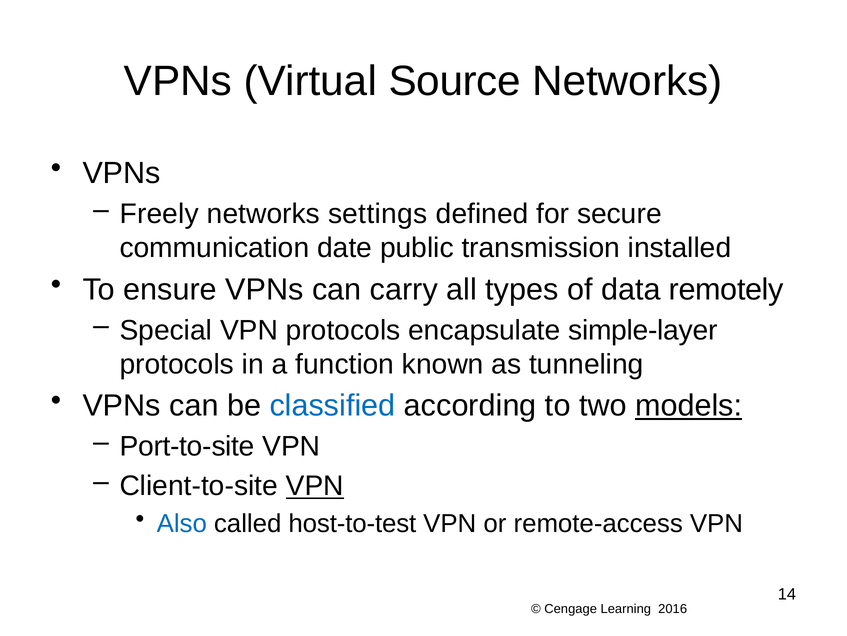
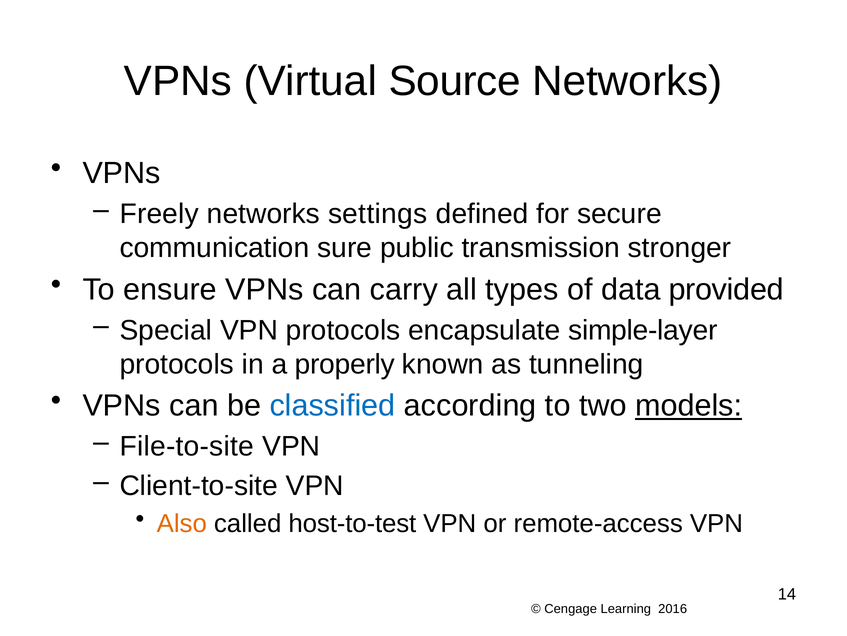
date: date -> sure
installed: installed -> stronger
remotely: remotely -> provided
function: function -> properly
Port-to-site: Port-to-site -> File-to-site
VPN at (315, 486) underline: present -> none
Also colour: blue -> orange
